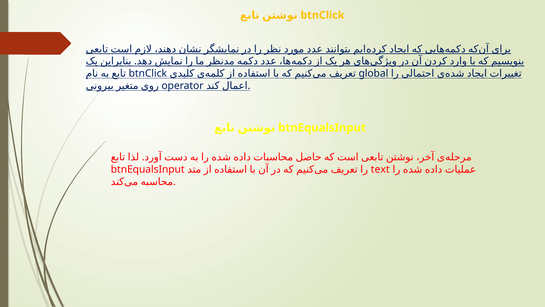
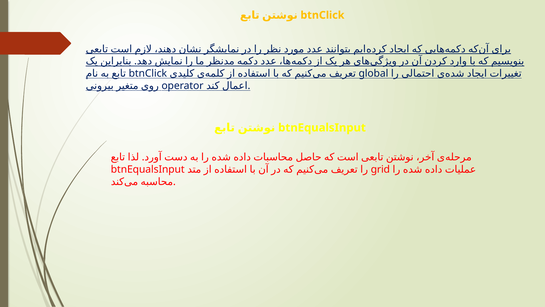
text: text -> grid
